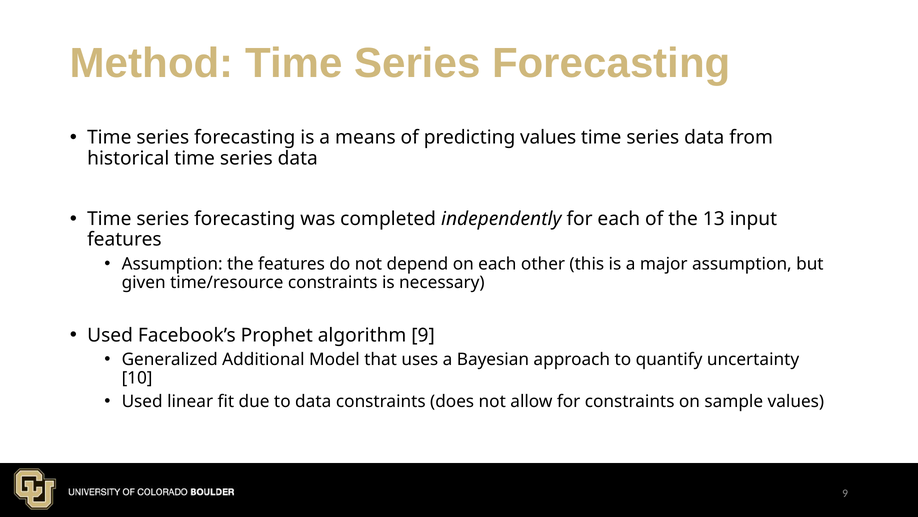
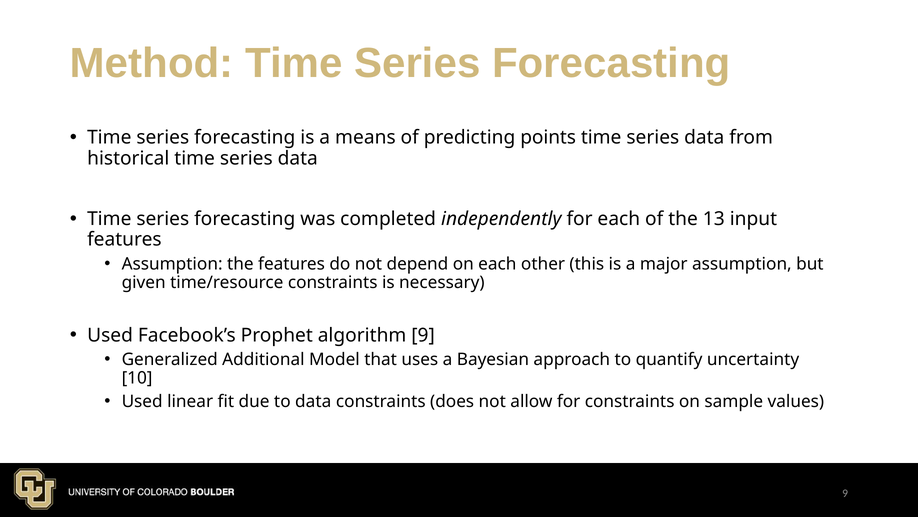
predicting values: values -> points
